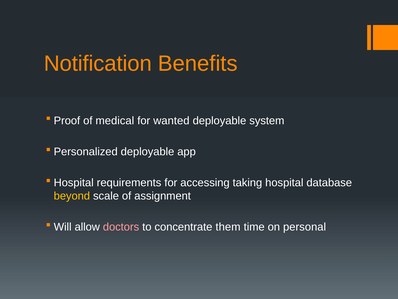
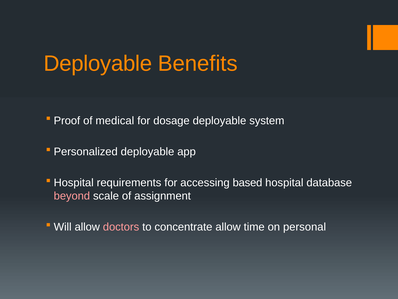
Notification at (98, 64): Notification -> Deployable
wanted: wanted -> dosage
taking: taking -> based
beyond colour: yellow -> pink
concentrate them: them -> allow
